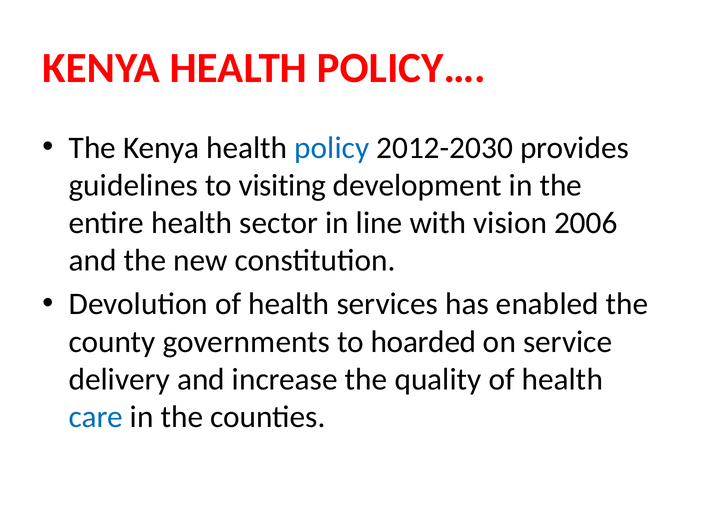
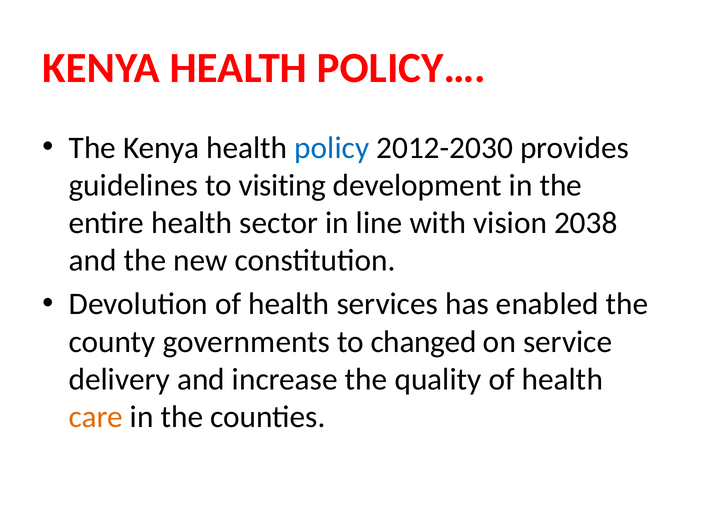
2006: 2006 -> 2038
hoarded: hoarded -> changed
care colour: blue -> orange
